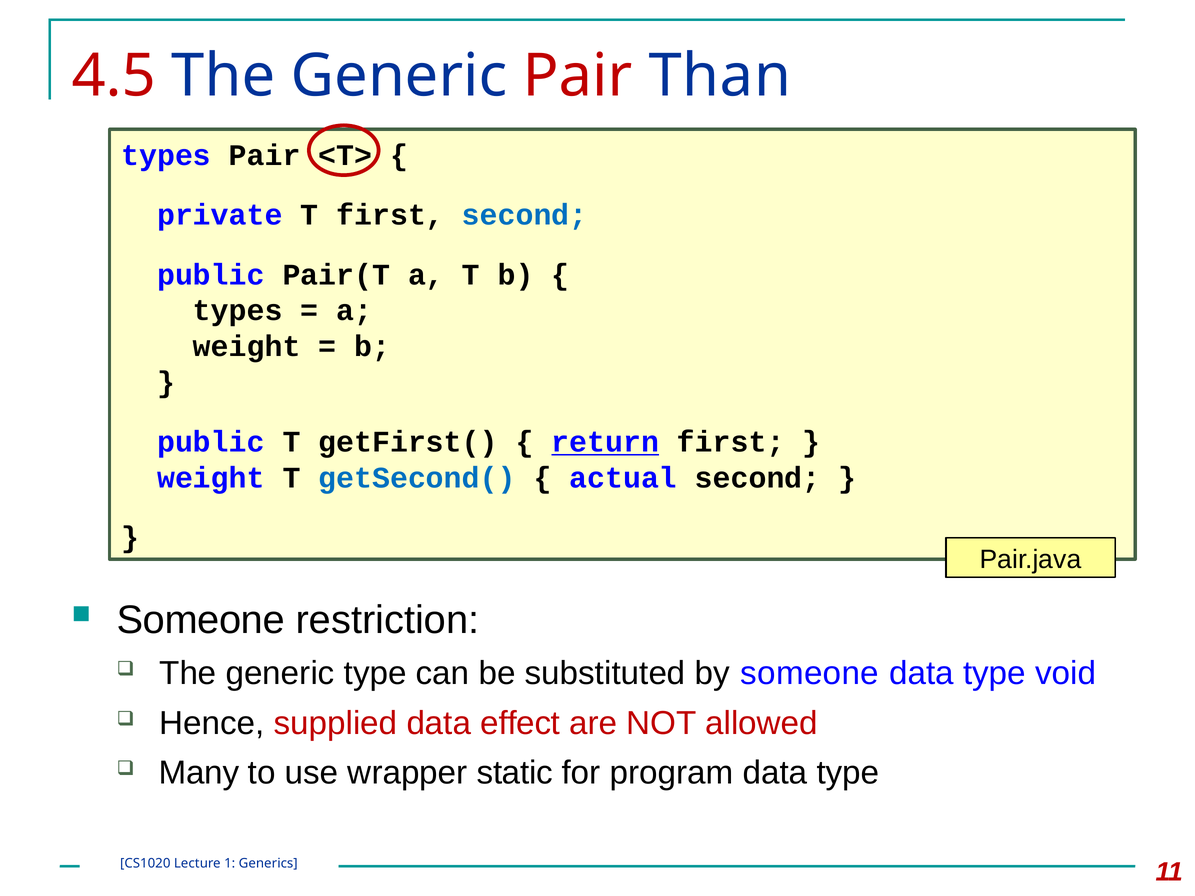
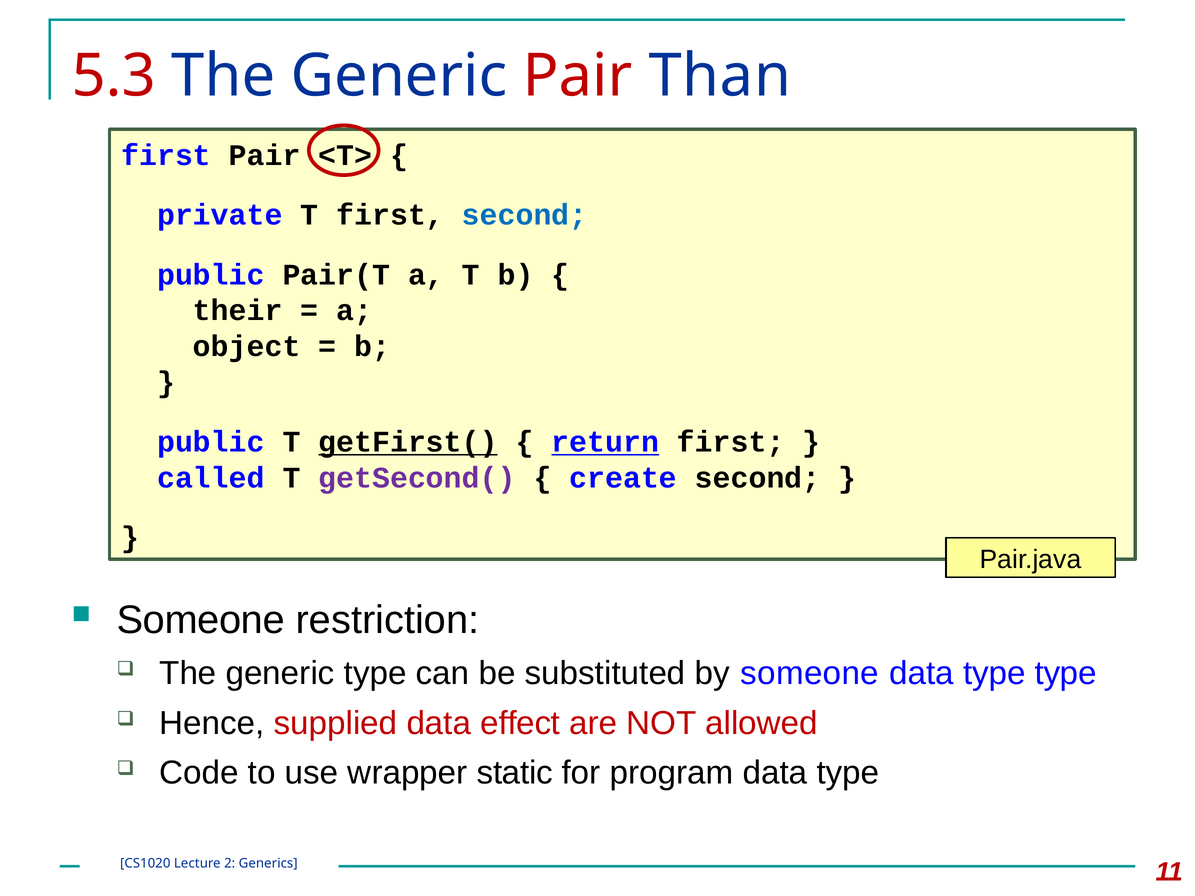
4.5: 4.5 -> 5.3
types at (166, 155): types -> first
types at (238, 311): types -> their
weight at (247, 347): weight -> object
getFirst( underline: none -> present
weight at (211, 478): weight -> called
getSecond( colour: blue -> purple
actual: actual -> create
type void: void -> type
Many: Many -> Code
1: 1 -> 2
